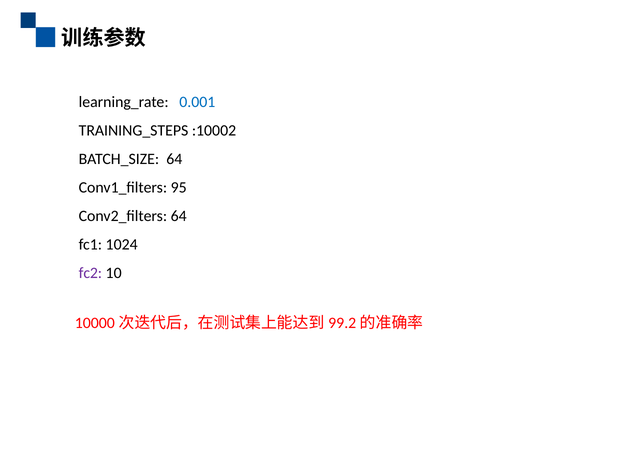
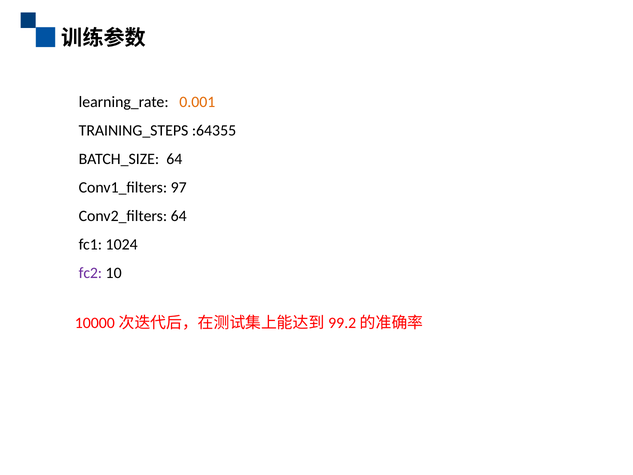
0.001 colour: blue -> orange
:10002: :10002 -> :64355
95: 95 -> 97
